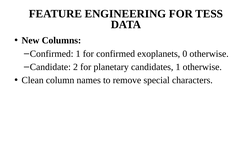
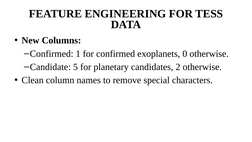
2: 2 -> 5
candidates 1: 1 -> 2
